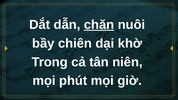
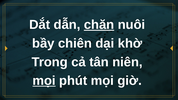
mọi at (44, 81) underline: none -> present
